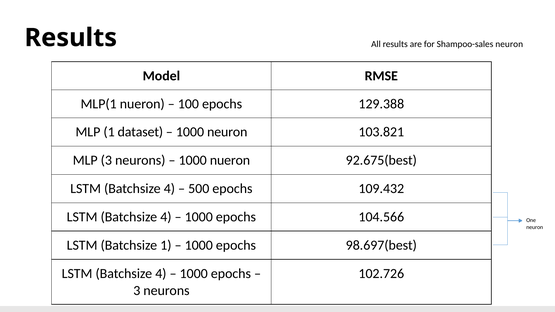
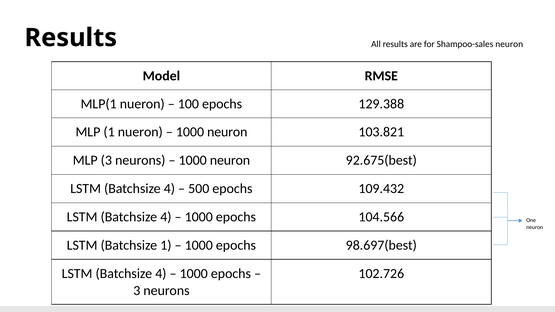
1 dataset: dataset -> nueron
nueron at (230, 160): nueron -> neuron
